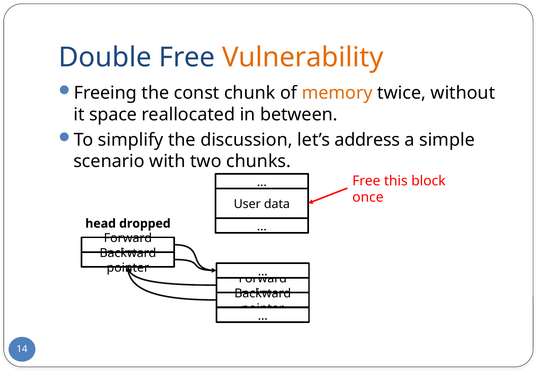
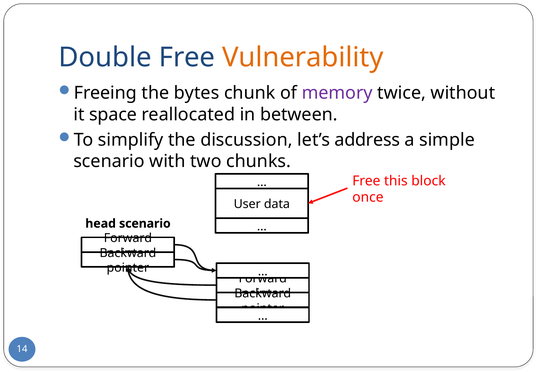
const: const -> bytes
memory colour: orange -> purple
head dropped: dropped -> scenario
